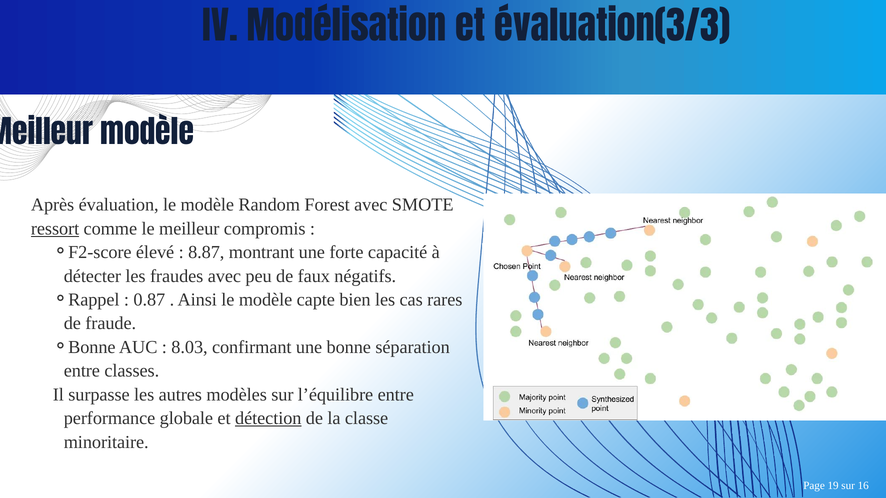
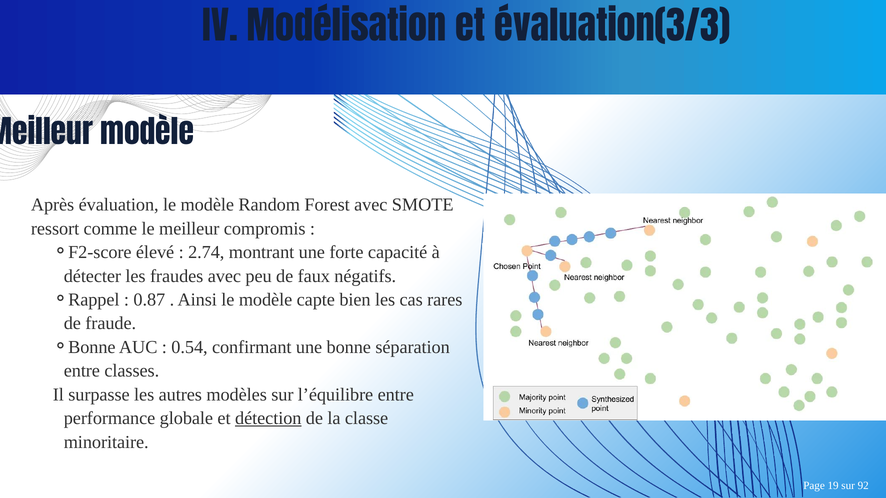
ressort underline: present -> none
8.87: 8.87 -> 2.74
8.03: 8.03 -> 0.54
16: 16 -> 92
